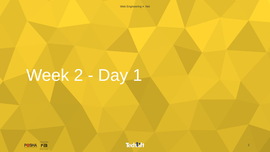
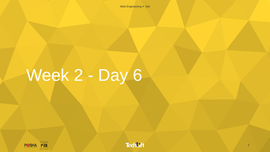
1: 1 -> 6
